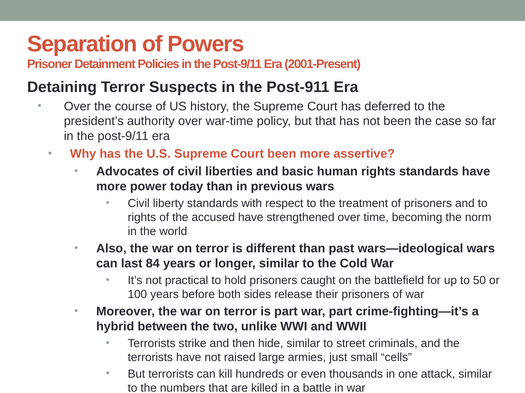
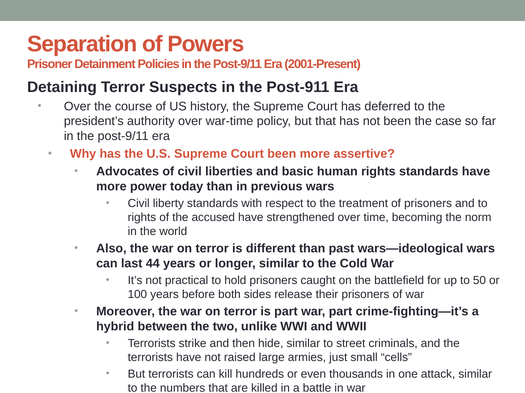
84: 84 -> 44
